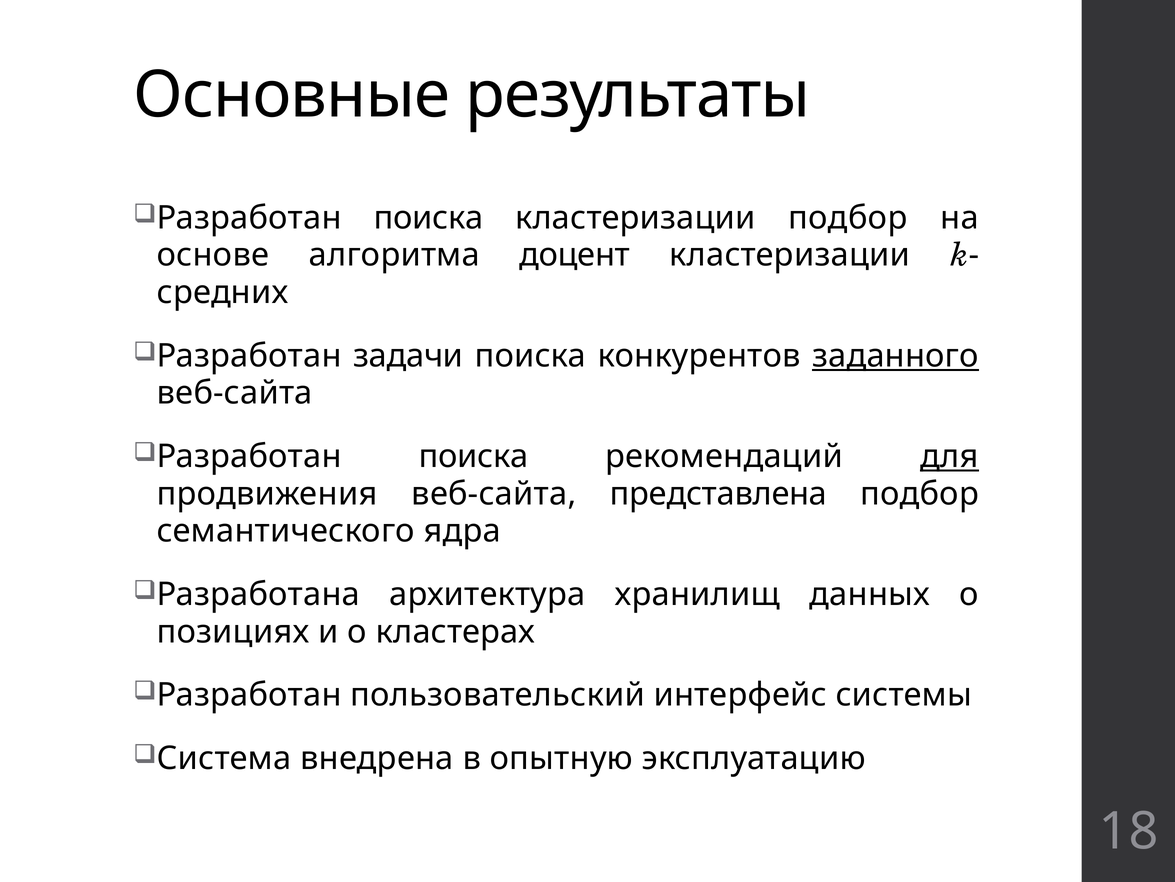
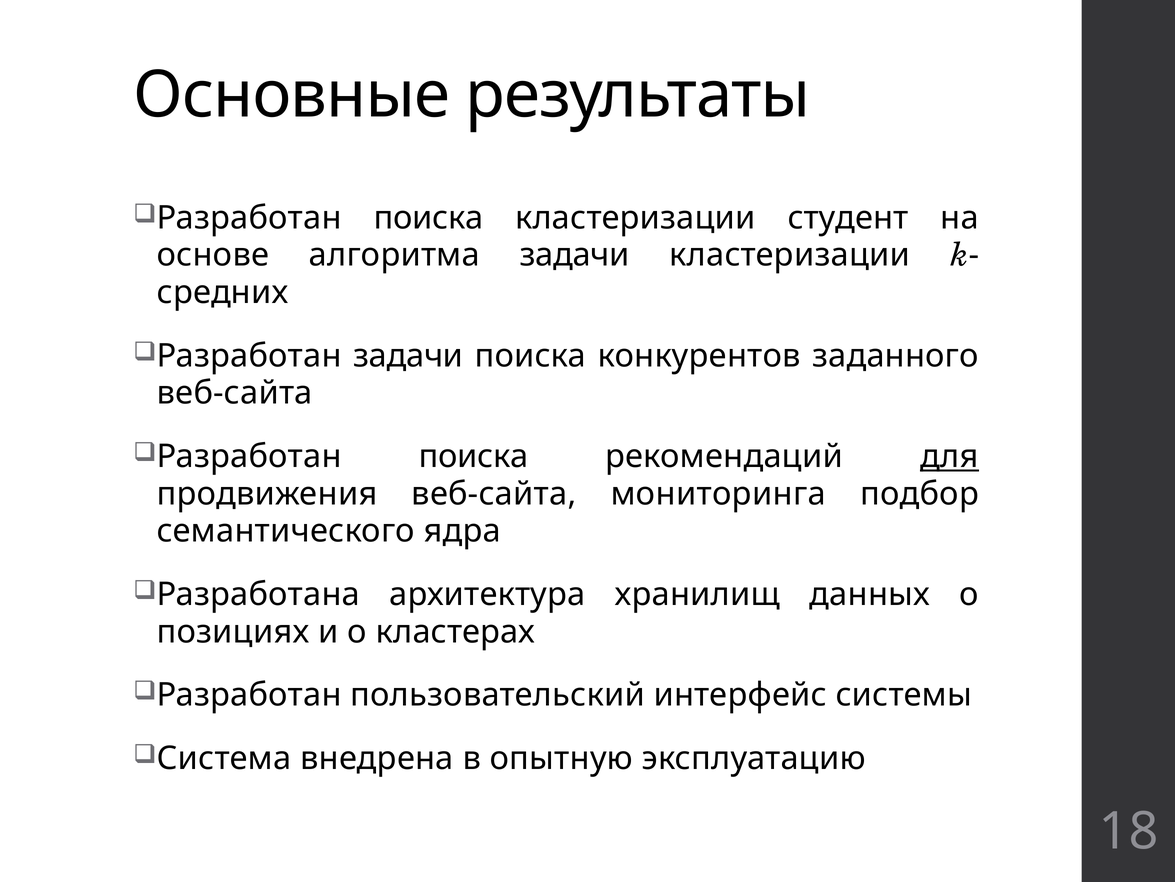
кластеризации подбор: подбор -> студент
алгоритма доцент: доцент -> задачи
заданного underline: present -> none
представлена: представлена -> мониторинга
